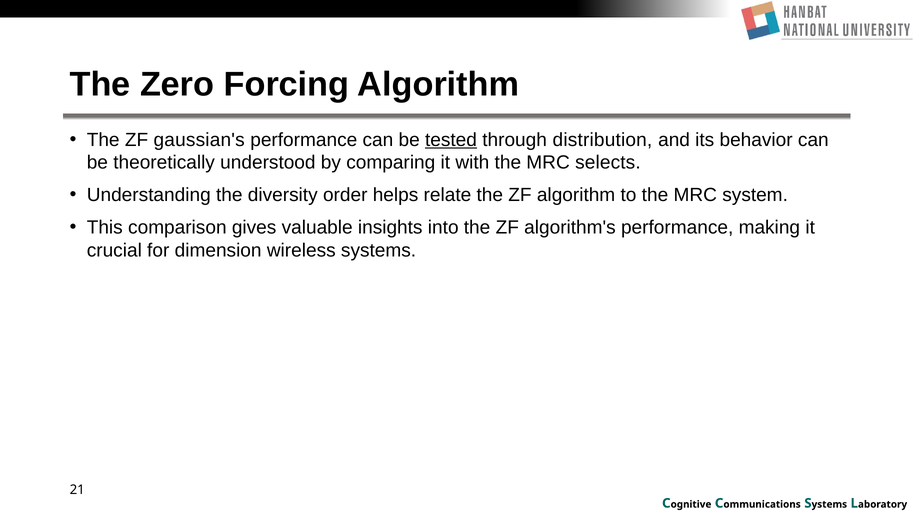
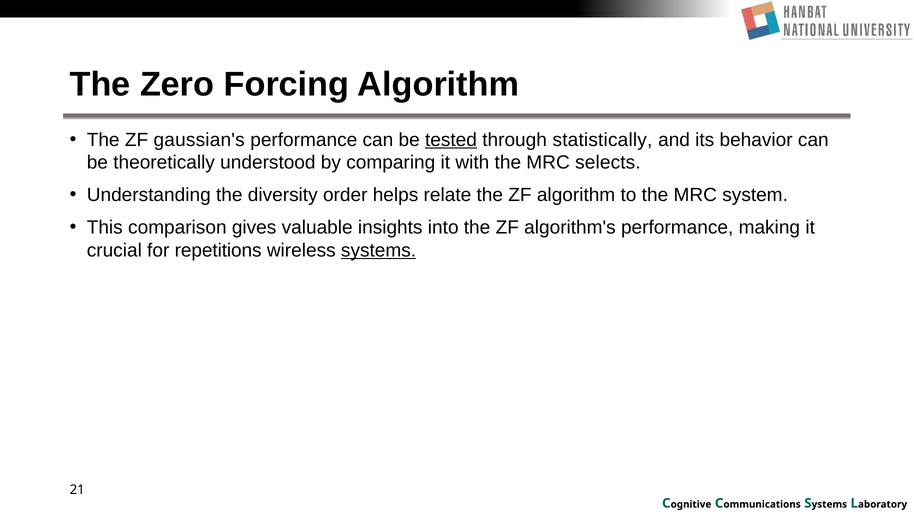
distribution: distribution -> statistically
dimension: dimension -> repetitions
systems at (379, 250) underline: none -> present
